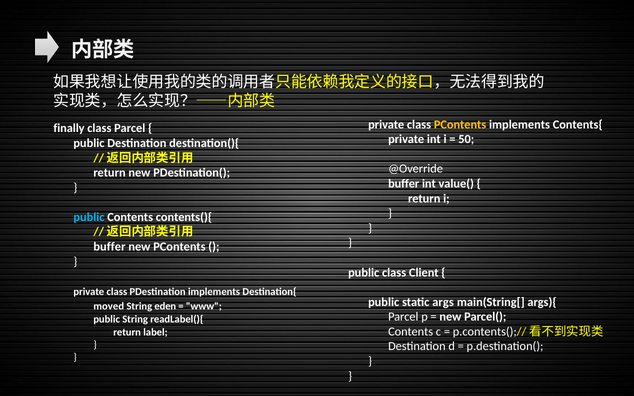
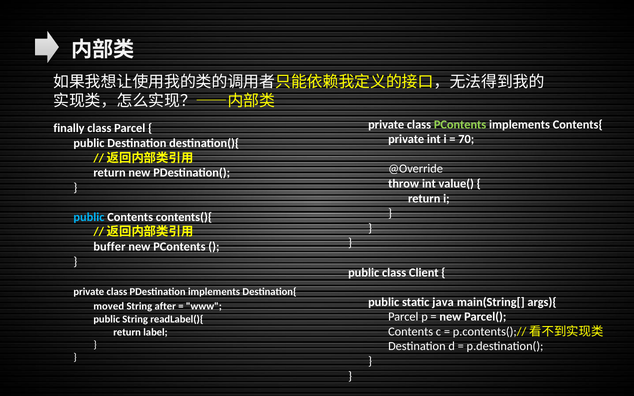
PContents at (460, 125) colour: yellow -> light green
50: 50 -> 70
buffer at (404, 184): buffer -> throw
args: args -> java
eden: eden -> after
